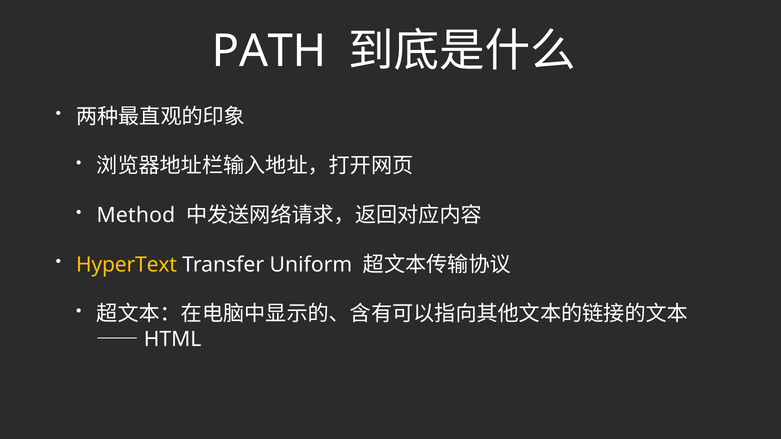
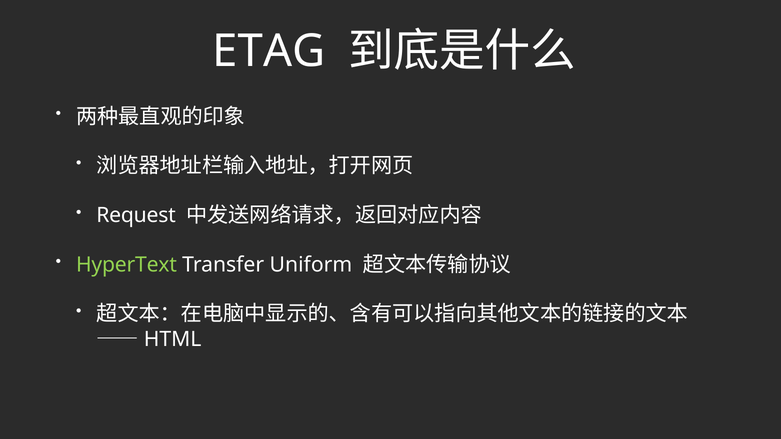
PATH: PATH -> ETAG
Method: Method -> Request
HyperText colour: yellow -> light green
